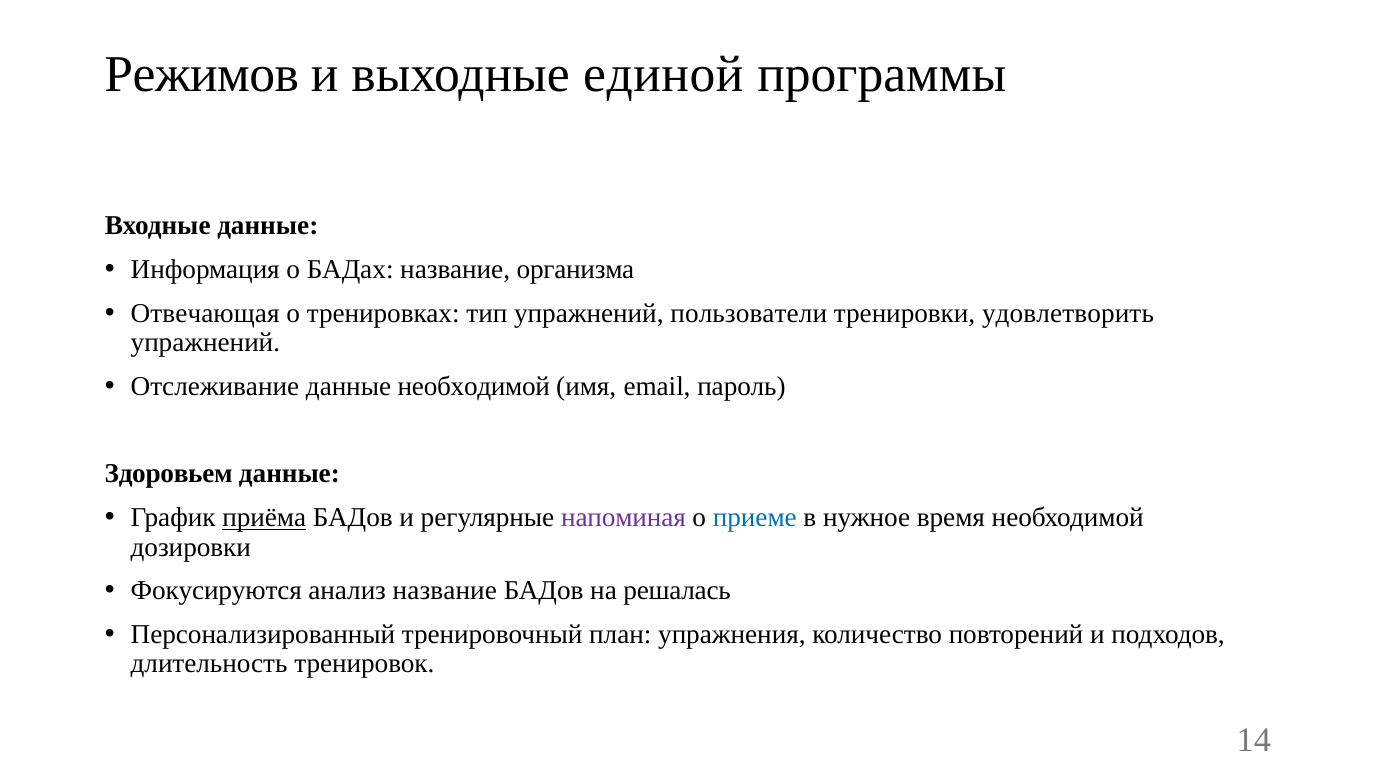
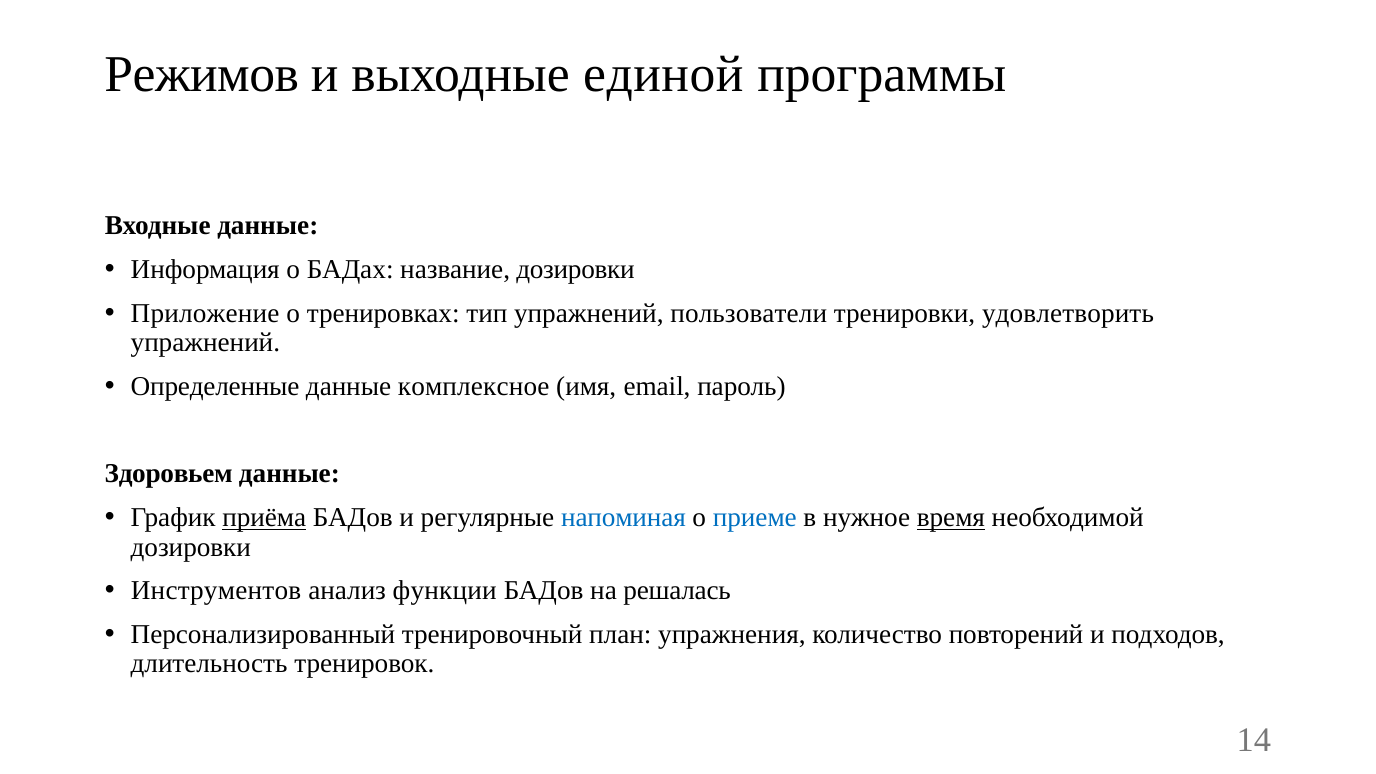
название организма: организма -> дозировки
Отвечающая: Отвечающая -> Приложение
Отслеживание: Отслеживание -> Определенные
данные необходимой: необходимой -> комплексное
напоминая colour: purple -> blue
время underline: none -> present
Фокусируются: Фокусируются -> Инструментов
анализ название: название -> функции
